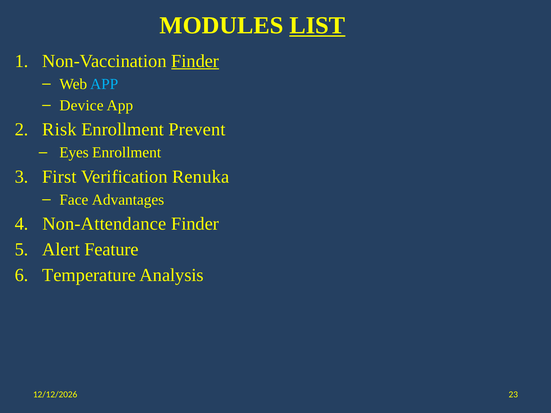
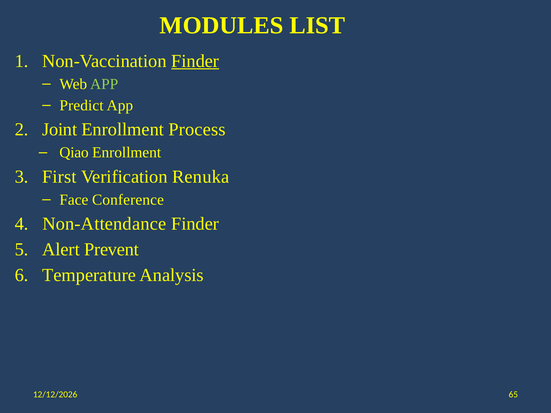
LIST underline: present -> none
APP at (104, 84) colour: light blue -> light green
Device: Device -> Predict
Risk: Risk -> Joint
Prevent: Prevent -> Process
Eyes: Eyes -> Qiao
Advantages: Advantages -> Conference
Feature: Feature -> Prevent
23: 23 -> 65
